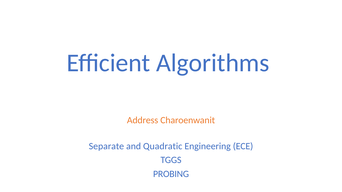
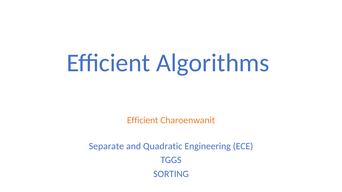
Address at (143, 120): Address -> Efficient
PROBING: PROBING -> SORTING
